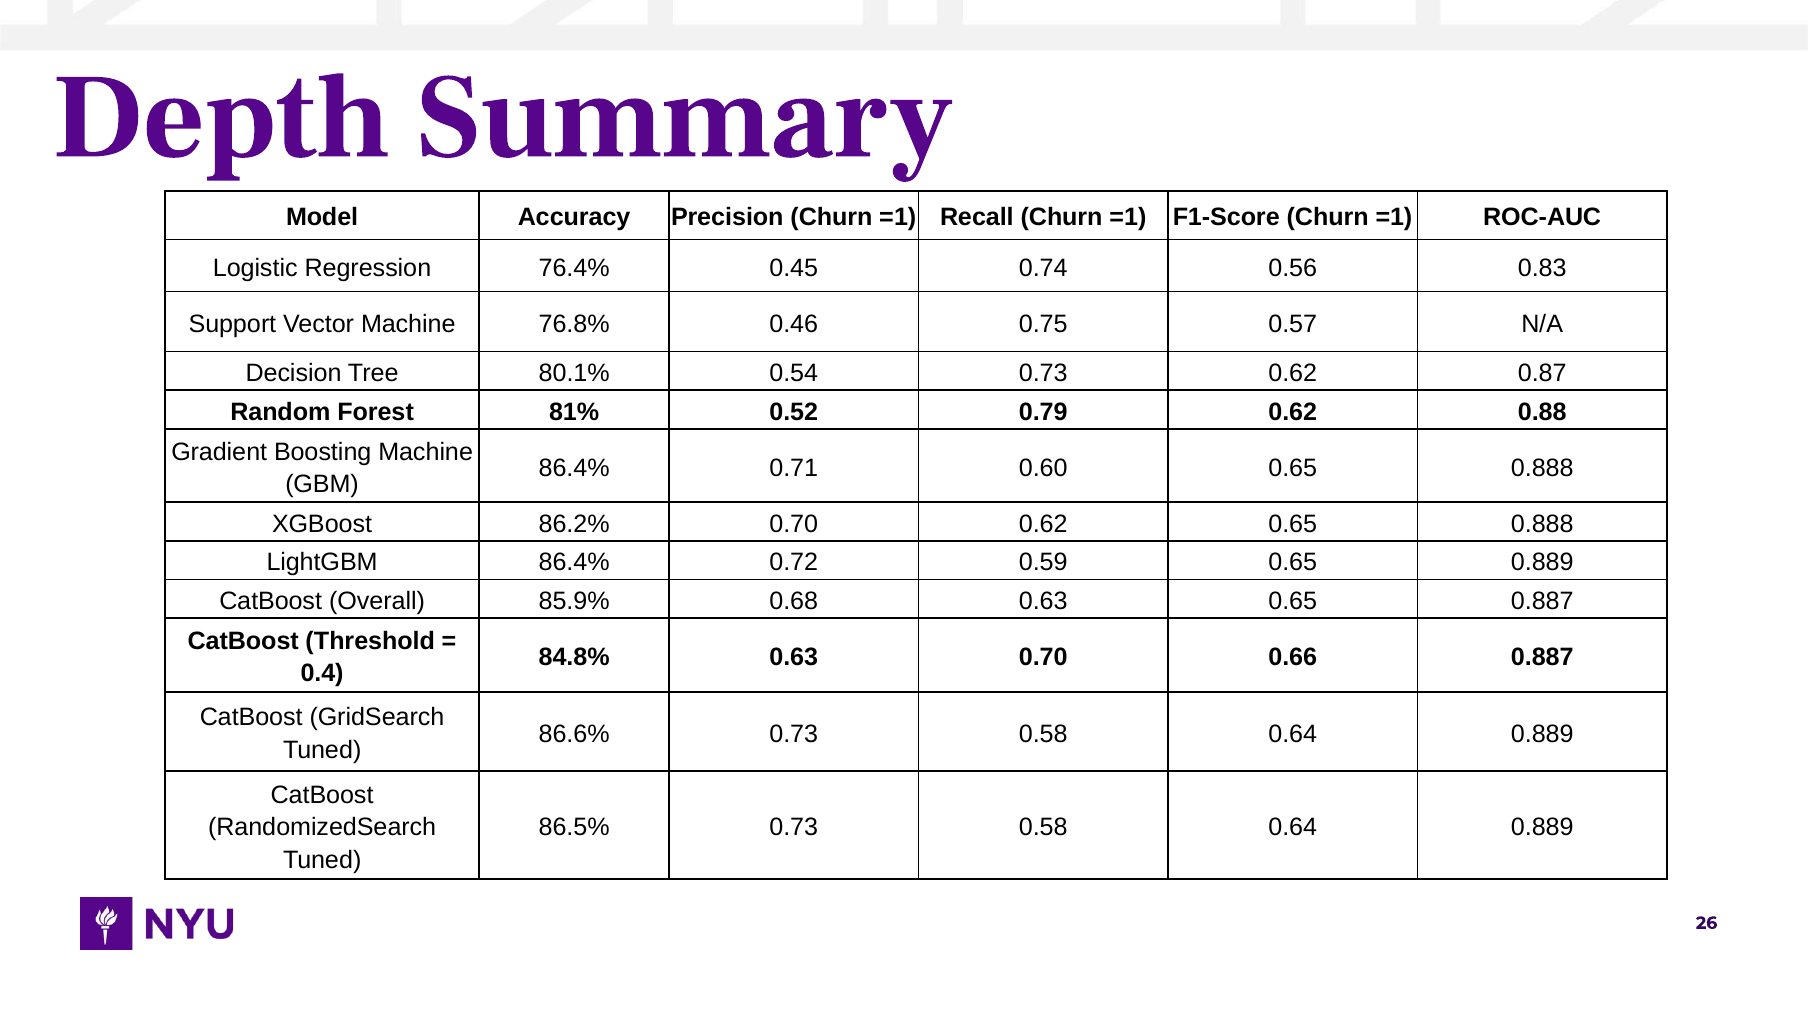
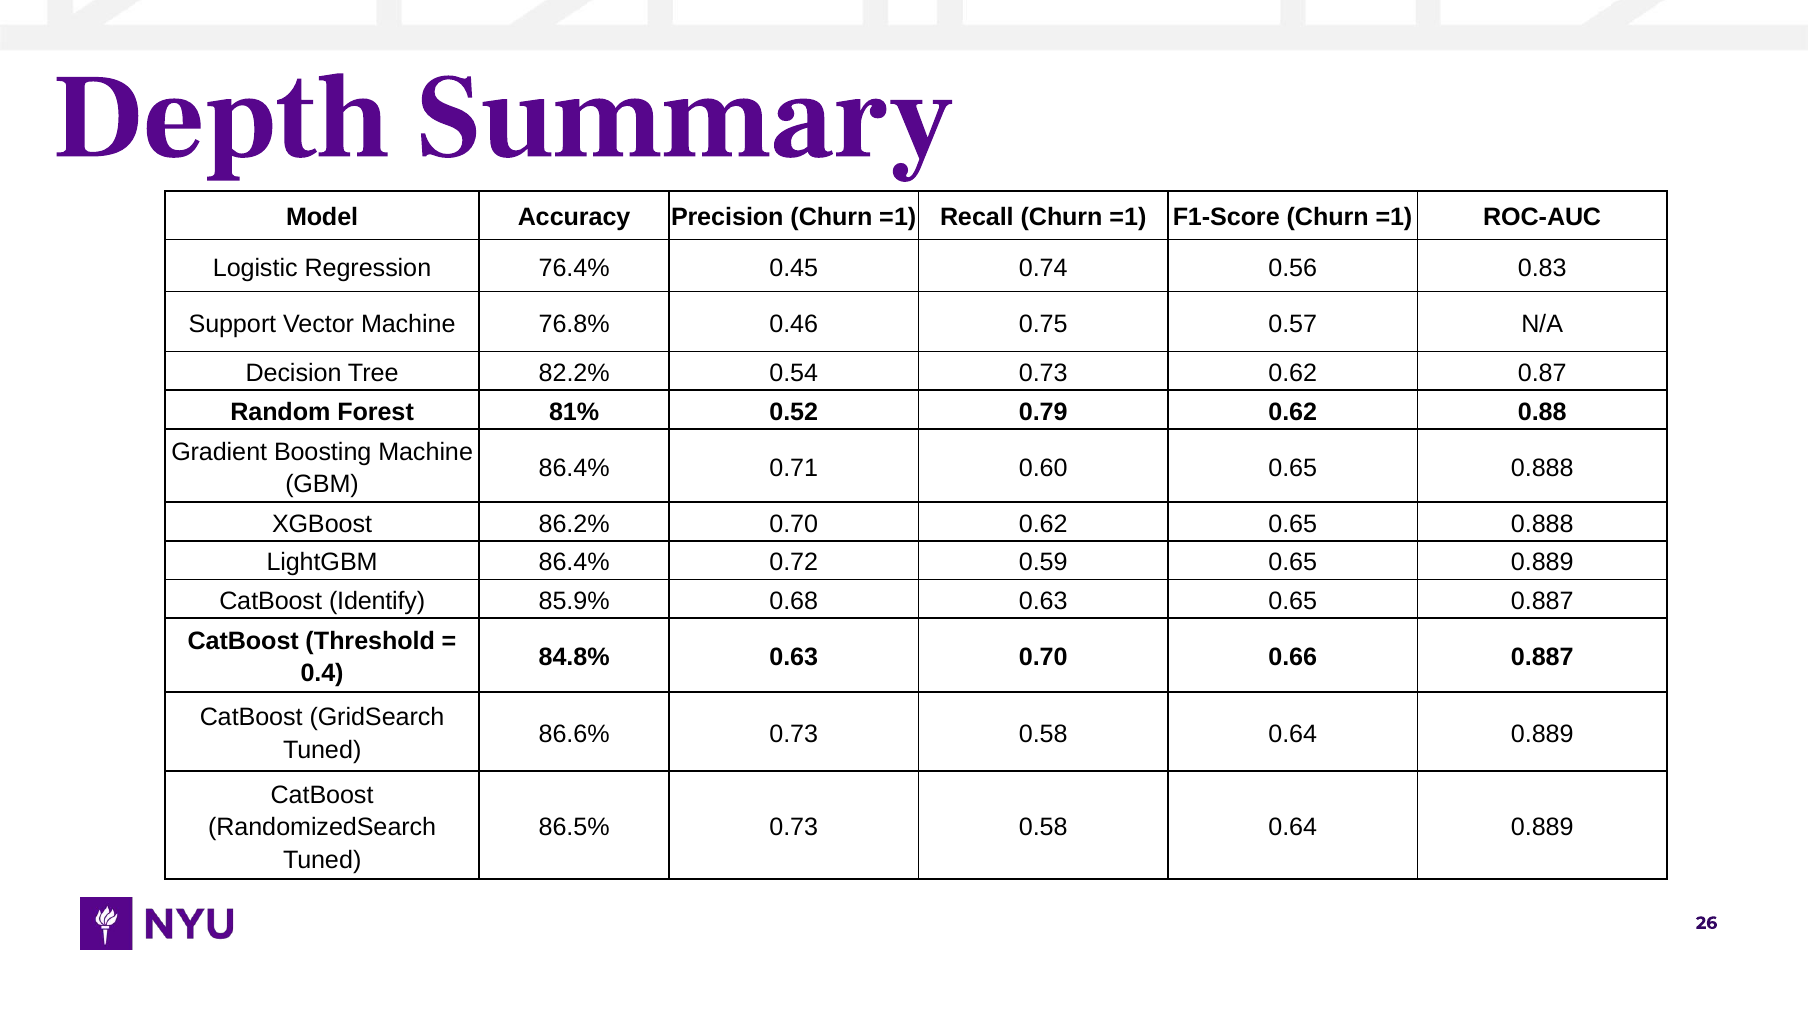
80.1%: 80.1% -> 82.2%
Overall: Overall -> Identify
